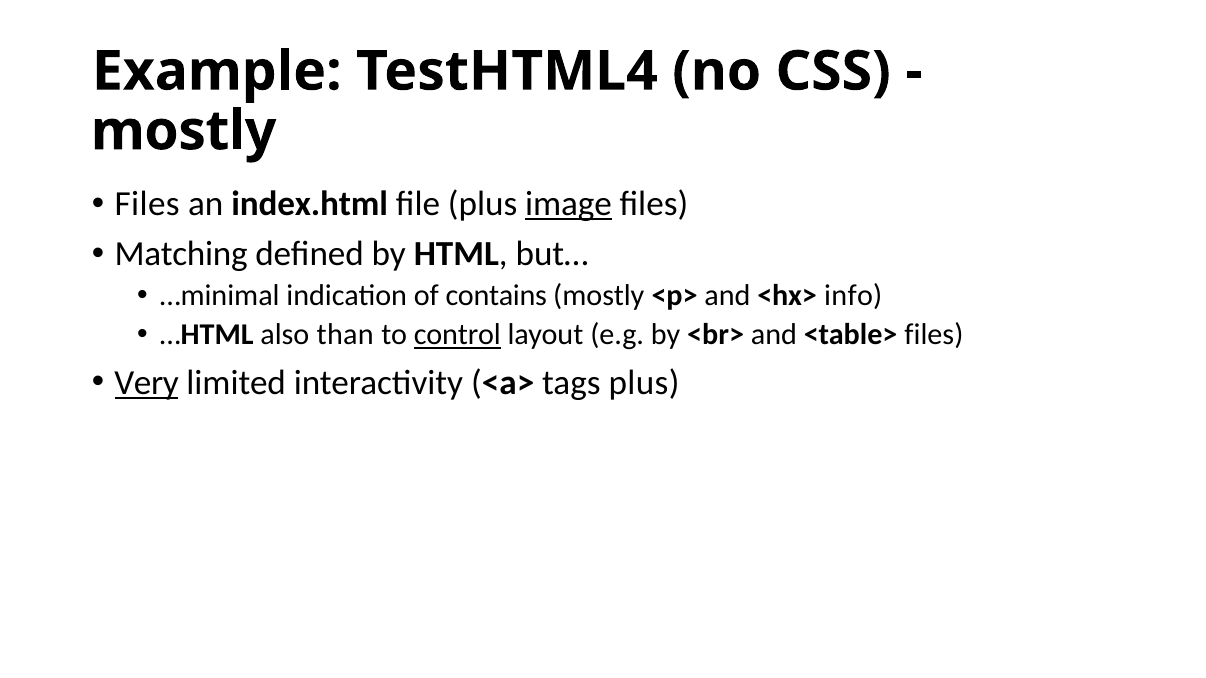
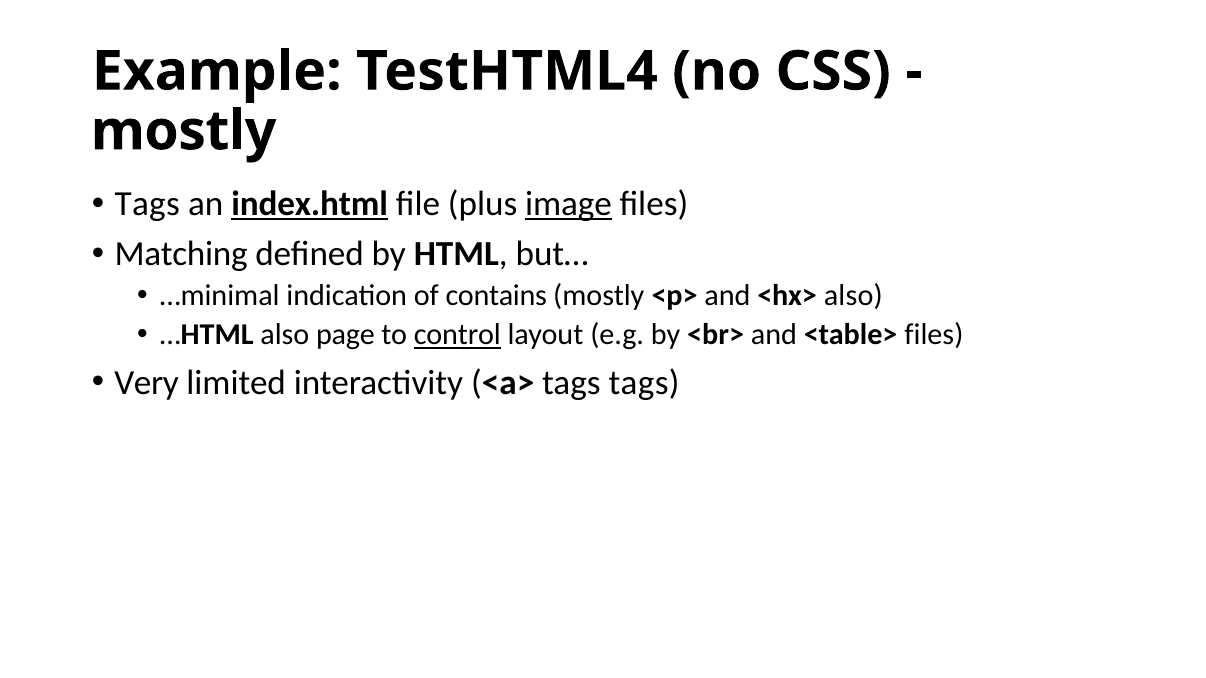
Files at (147, 204): Files -> Tags
index.html underline: none -> present
<hx> info: info -> also
than: than -> page
Very underline: present -> none
tags plus: plus -> tags
